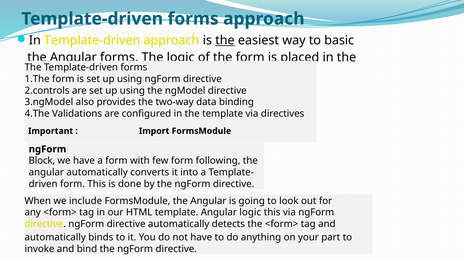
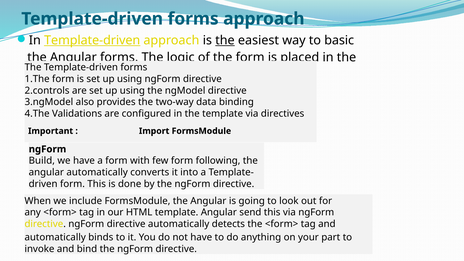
Template-driven at (92, 40) underline: none -> present
Block: Block -> Build
Angular logic: logic -> send
